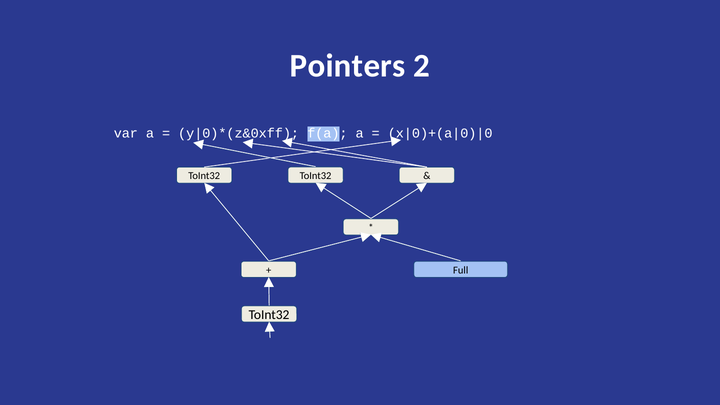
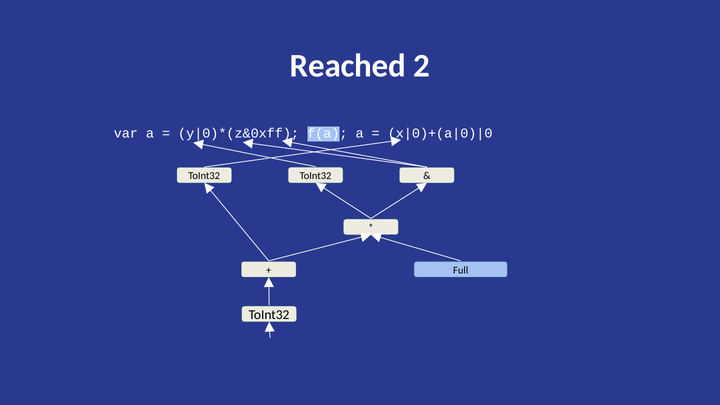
Pointers: Pointers -> Reached
